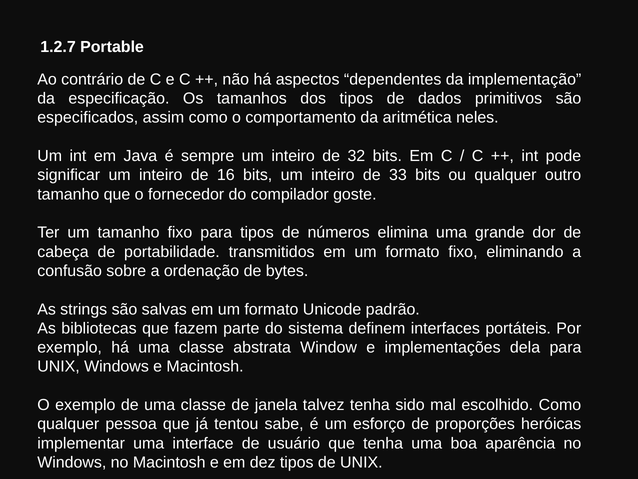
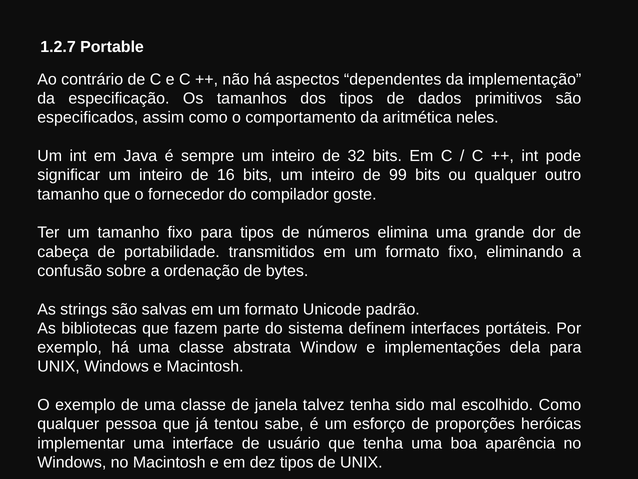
33: 33 -> 99
